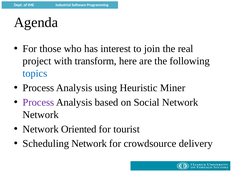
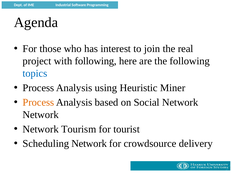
with transform: transform -> following
Process at (38, 102) colour: purple -> orange
Oriented: Oriented -> Tourism
